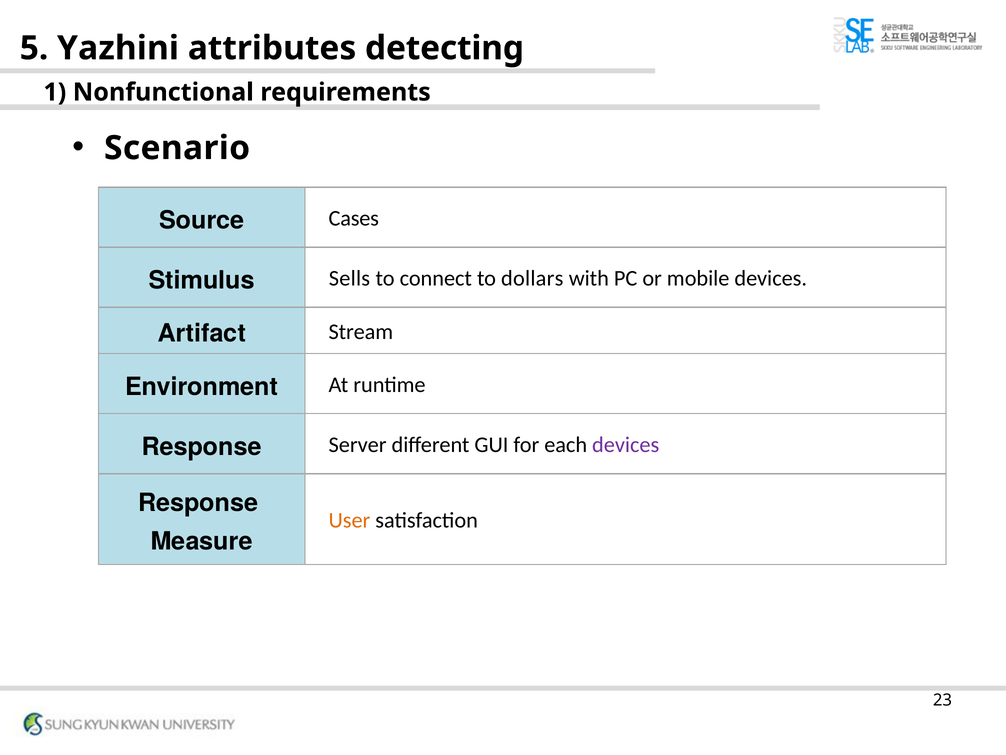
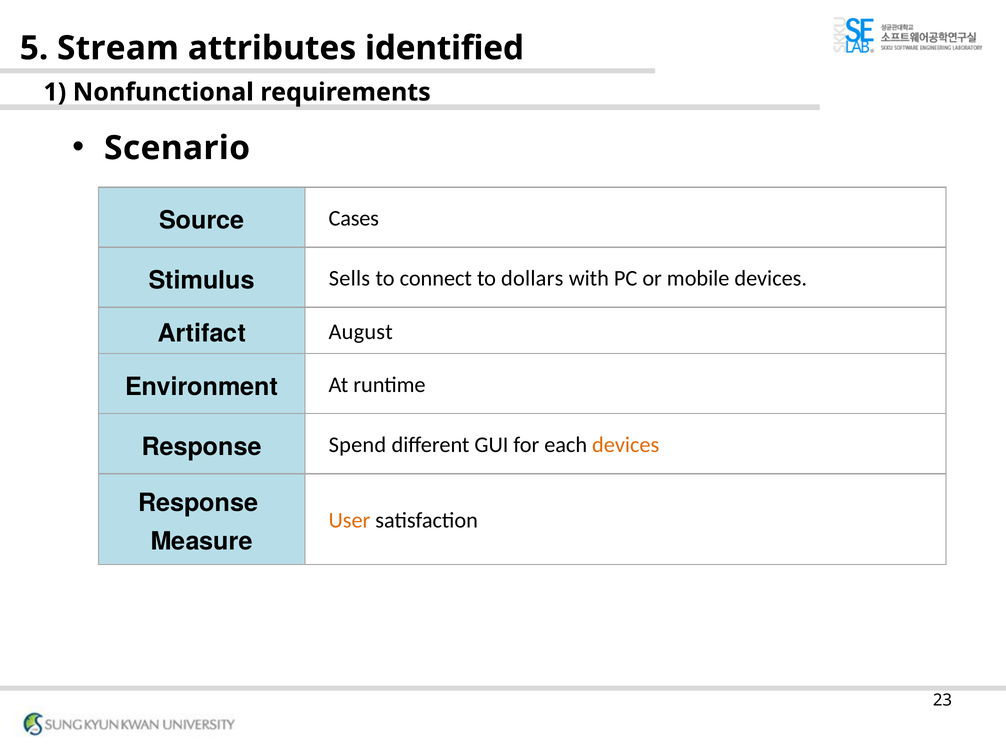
Yazhini: Yazhini -> Stream
detecting: detecting -> identified
Stream: Stream -> August
Server: Server -> Spend
devices at (626, 445) colour: purple -> orange
